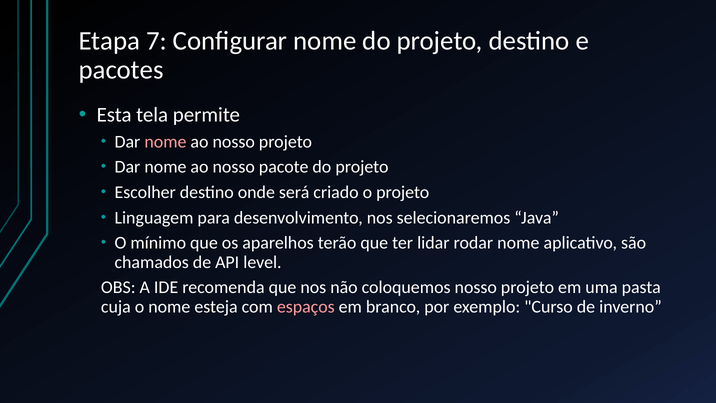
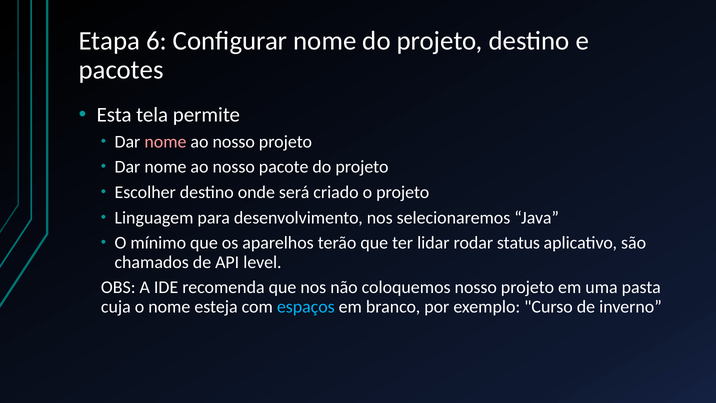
7: 7 -> 6
rodar nome: nome -> status
espaços colour: pink -> light blue
